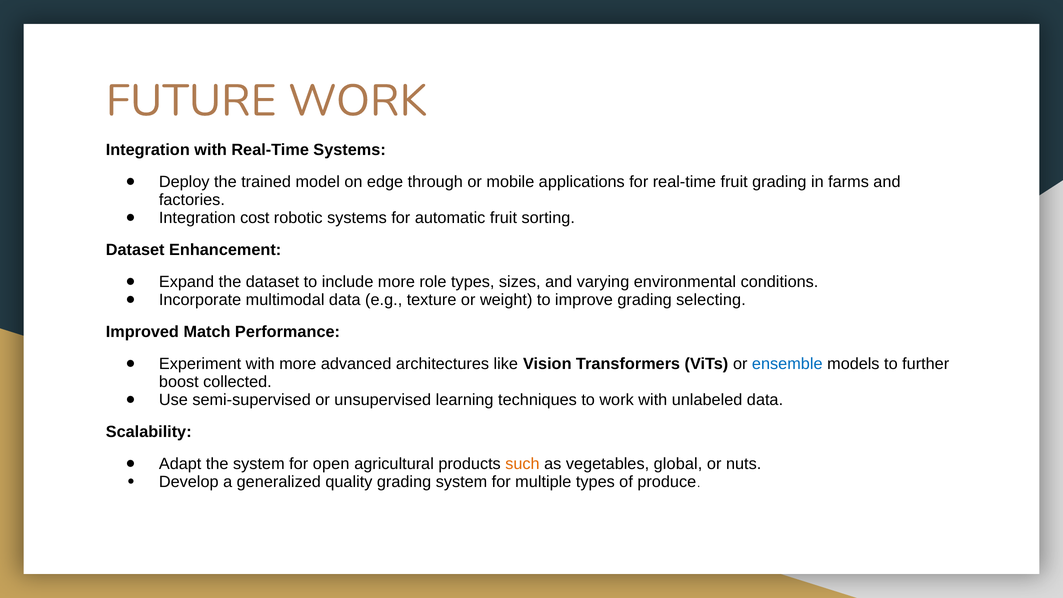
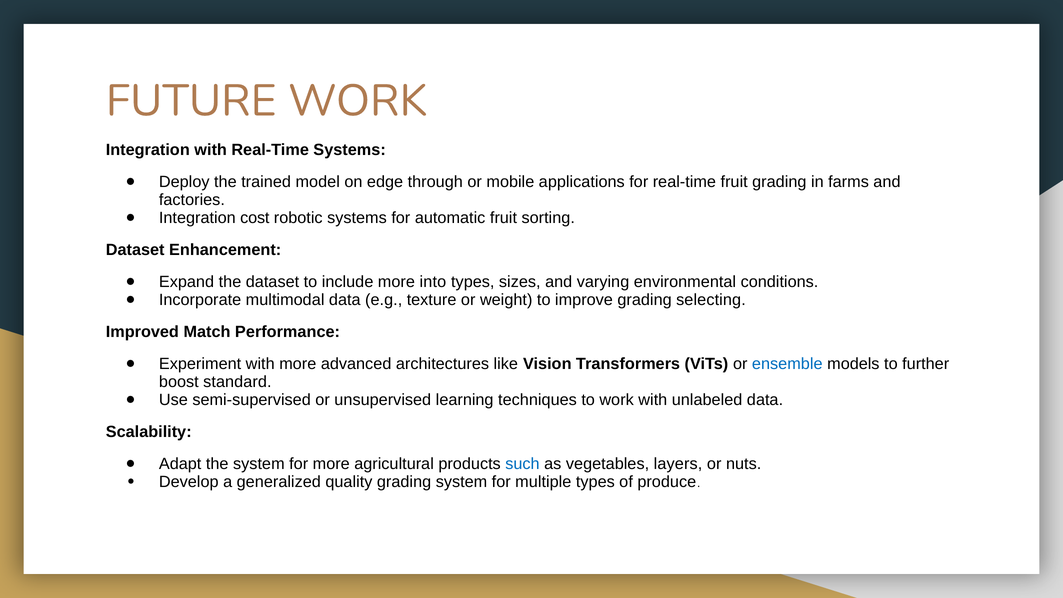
role: role -> into
collected: collected -> standard
for open: open -> more
such colour: orange -> blue
global: global -> layers
